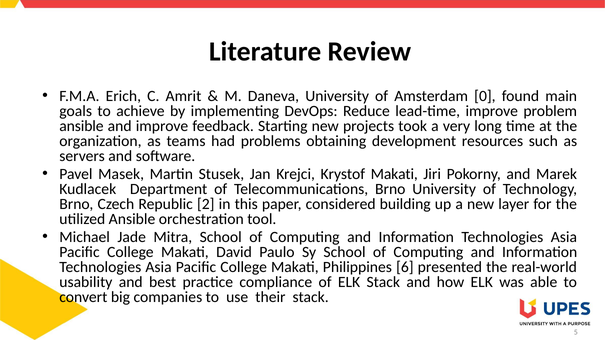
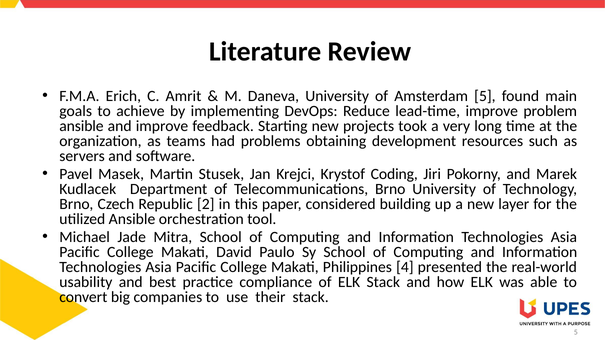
Amsterdam 0: 0 -> 5
Krystof Makati: Makati -> Coding
6: 6 -> 4
